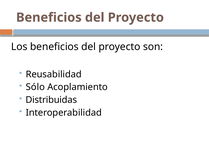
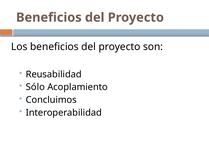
Distribuidas: Distribuidas -> Concluimos
